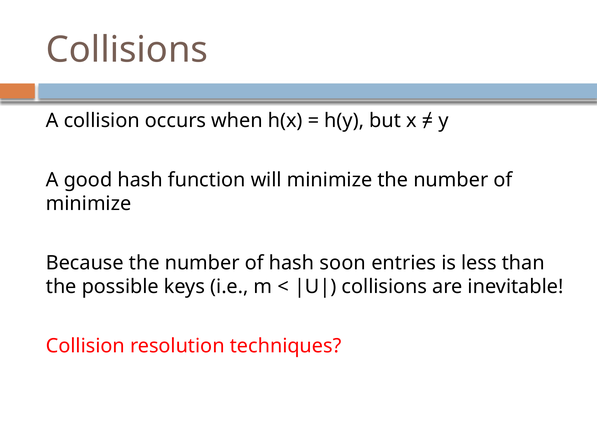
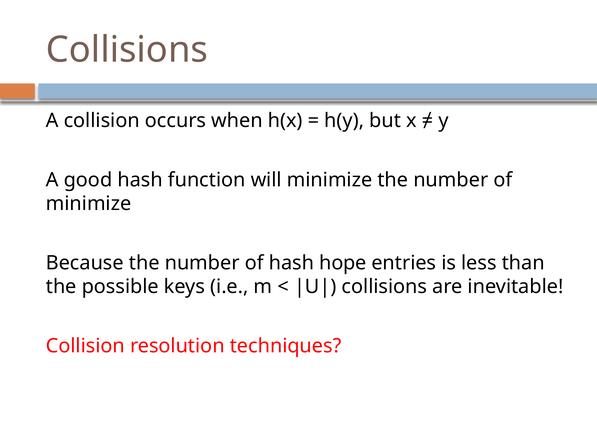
soon: soon -> hope
